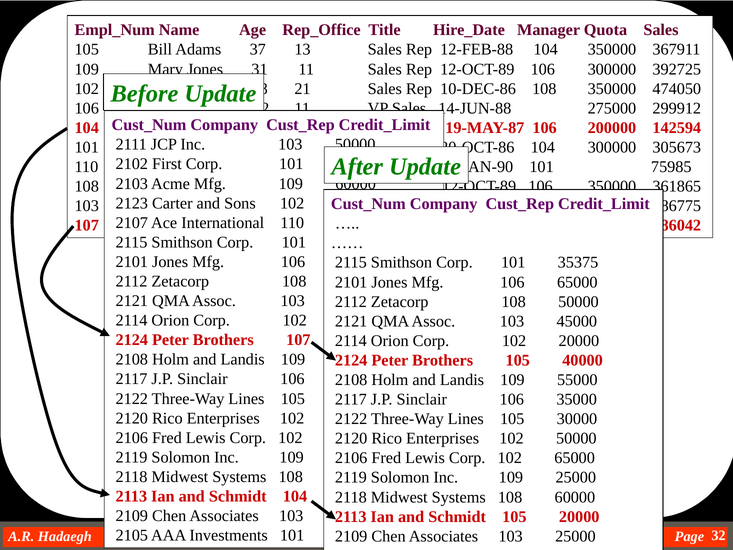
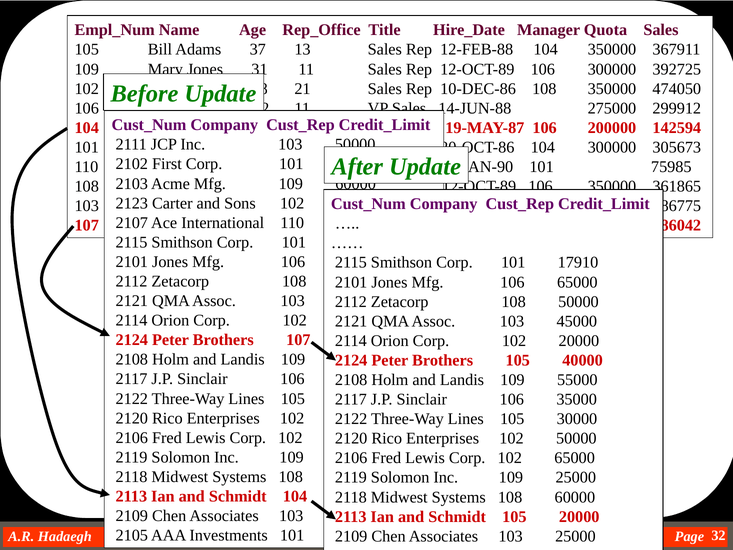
35375: 35375 -> 17910
